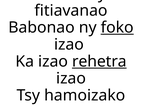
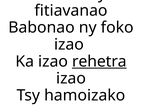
foko underline: present -> none
